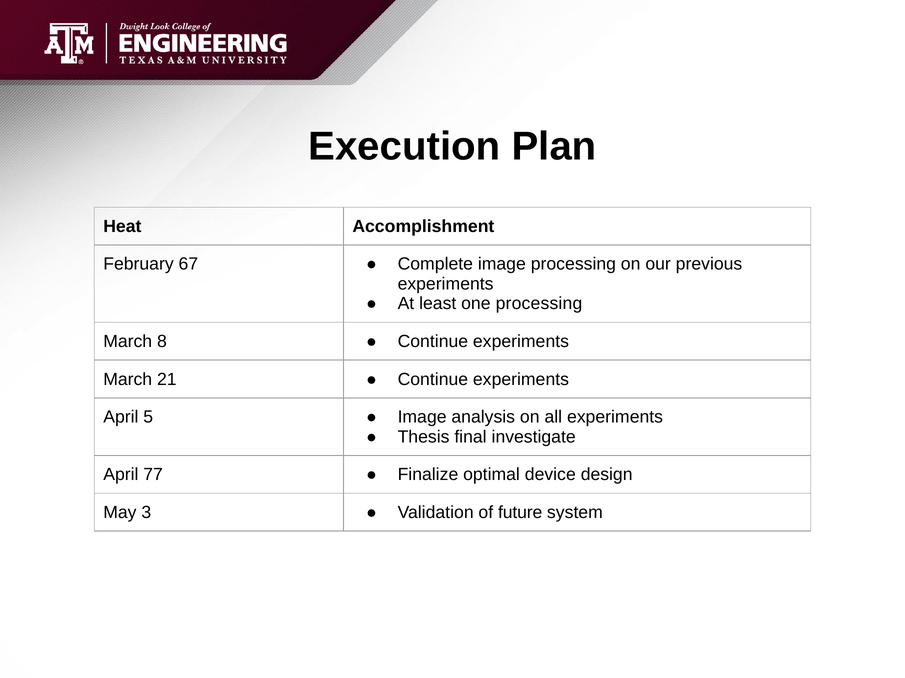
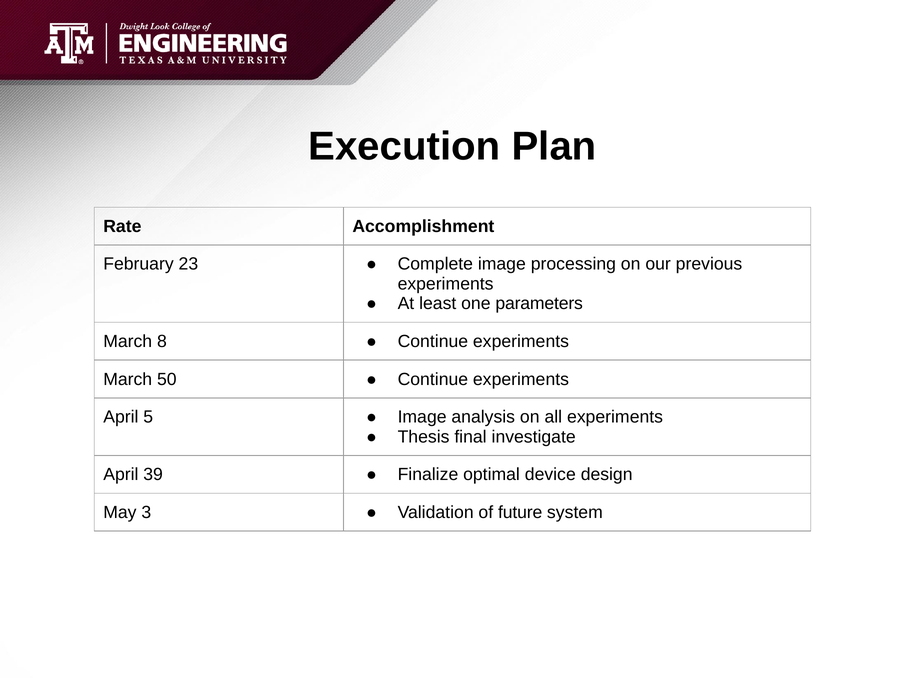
Heat: Heat -> Rate
67: 67 -> 23
one processing: processing -> parameters
21: 21 -> 50
77: 77 -> 39
